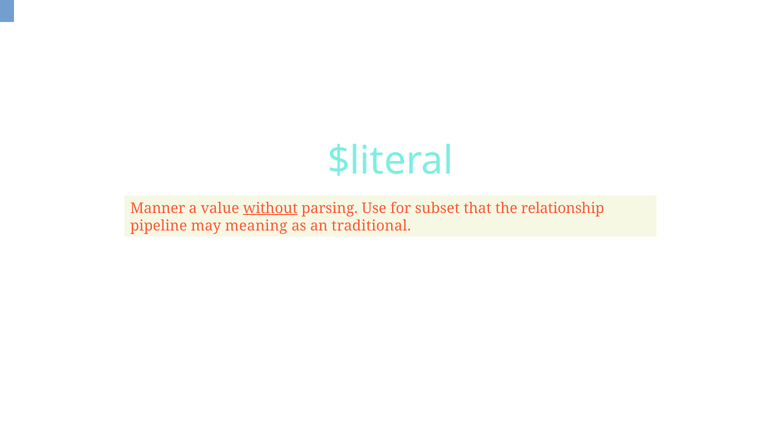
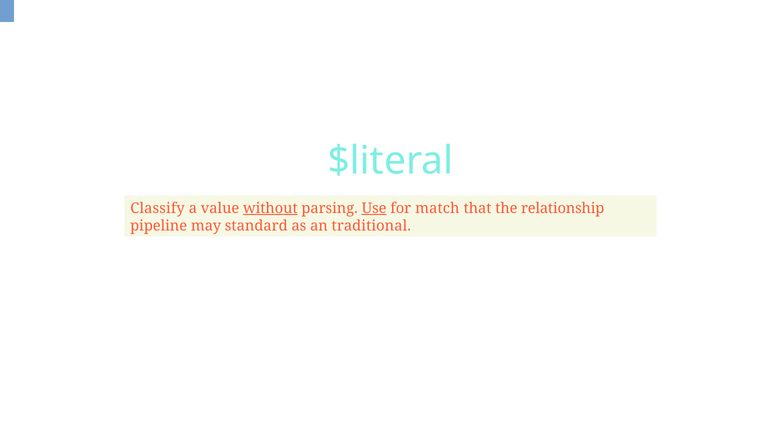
Manner: Manner -> Classify
Use underline: none -> present
subset: subset -> match
meaning: meaning -> standard
